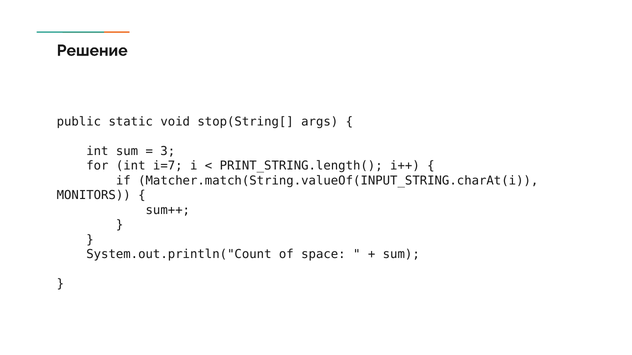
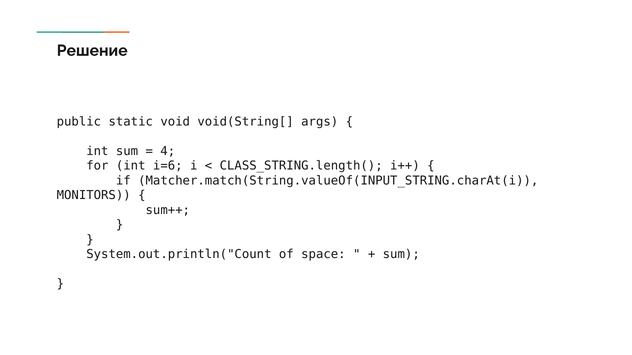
stop(String[: stop(String[ -> void(String[
3: 3 -> 4
i=7: i=7 -> i=6
PRINT_STRING.length(: PRINT_STRING.length( -> CLASS_STRING.length(
